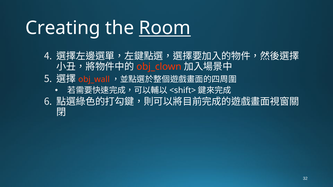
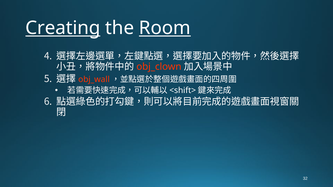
Creating underline: none -> present
